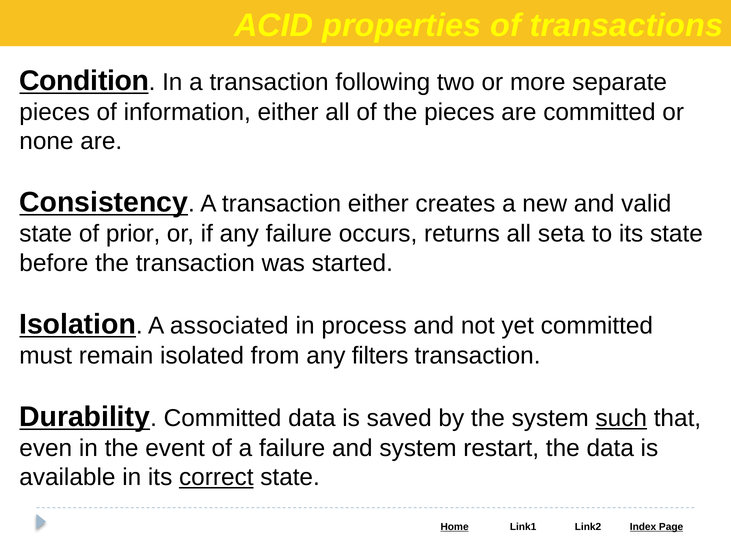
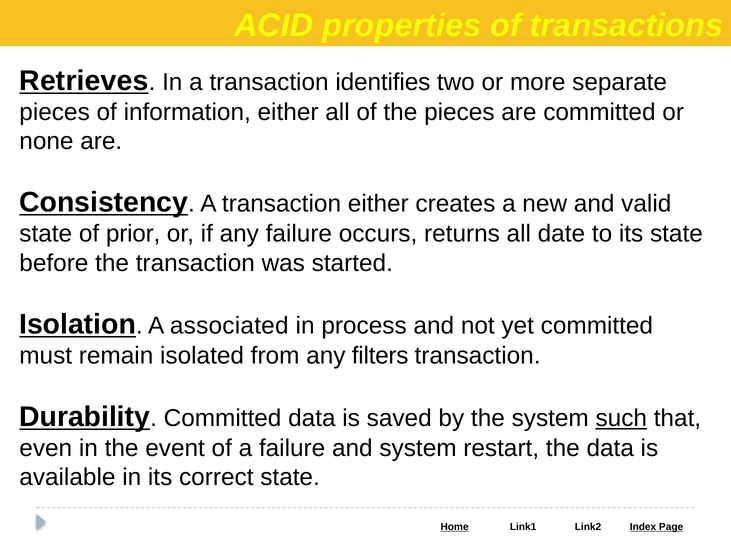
Condition: Condition -> Retrieves
following: following -> identifies
seta: seta -> date
correct underline: present -> none
